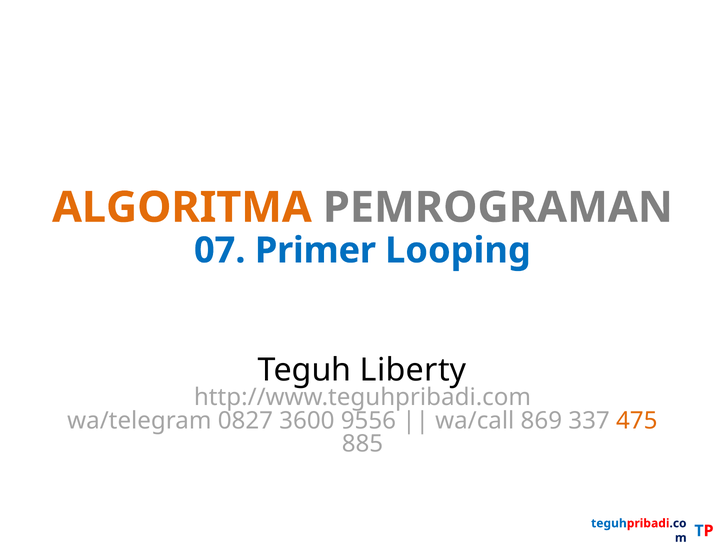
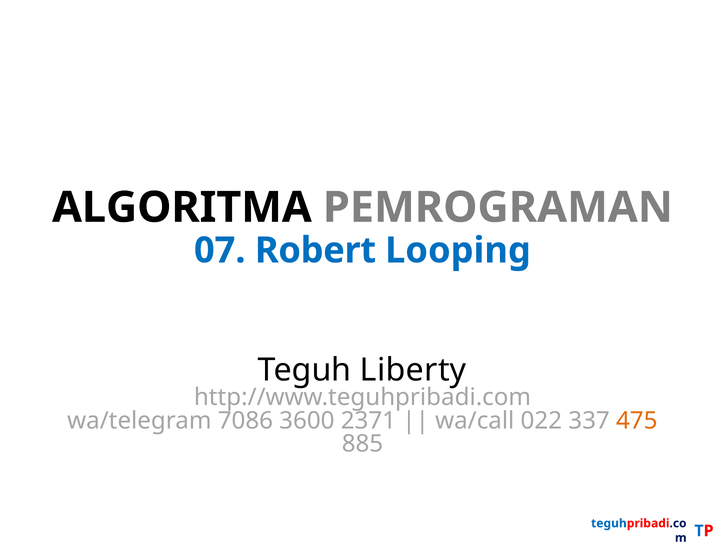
ALGORITMA colour: orange -> black
Primer: Primer -> Robert
0827: 0827 -> 7086
9556: 9556 -> 2371
869: 869 -> 022
